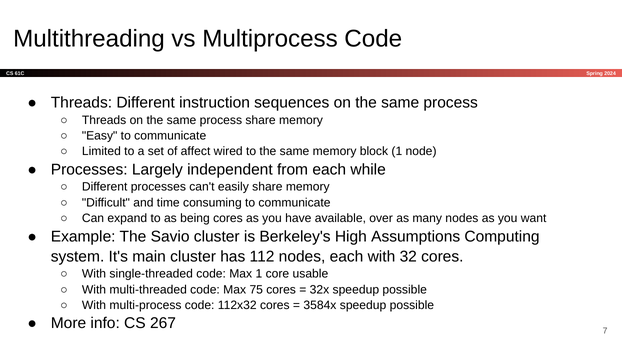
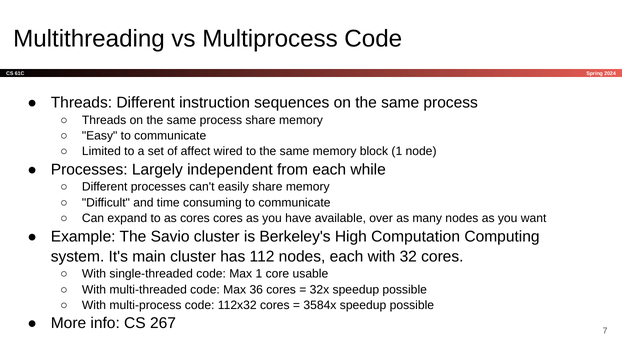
as being: being -> cores
Assumptions: Assumptions -> Computation
75: 75 -> 36
